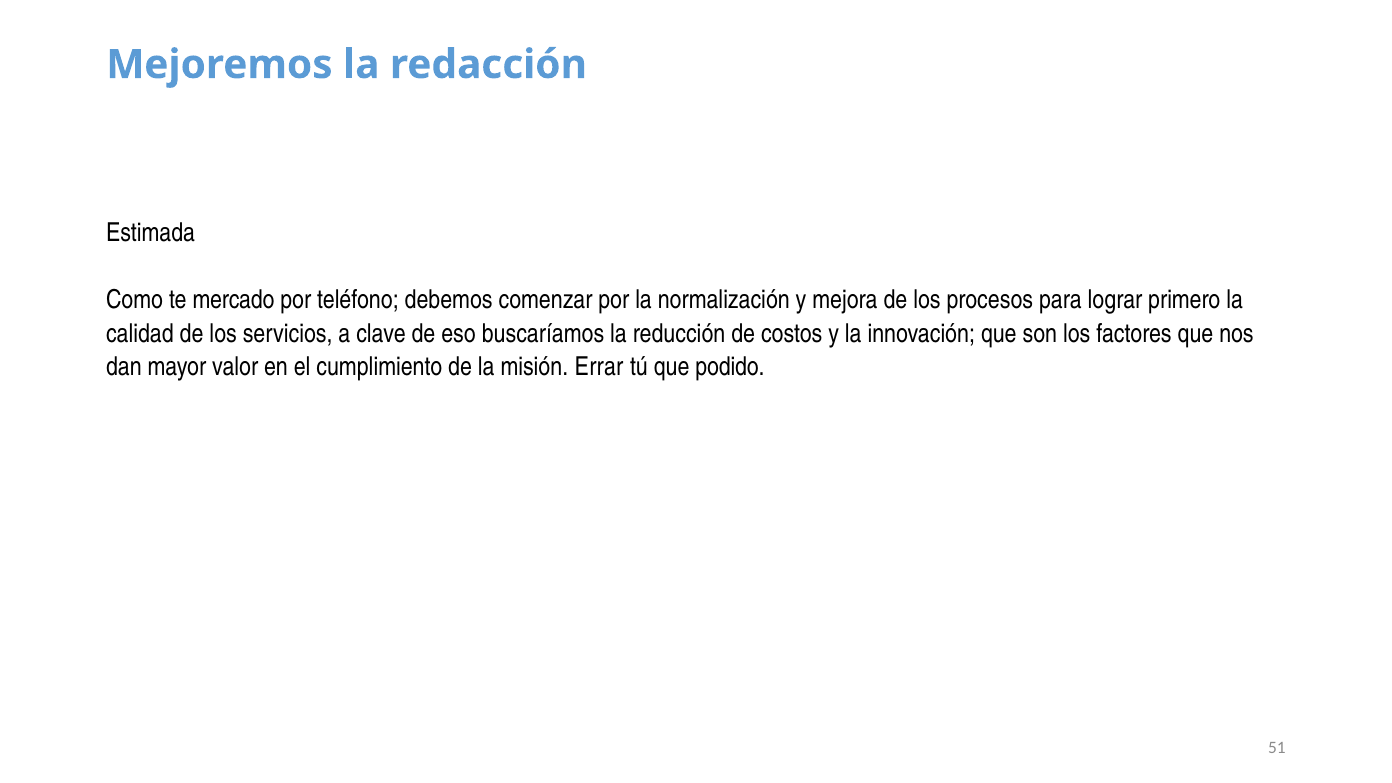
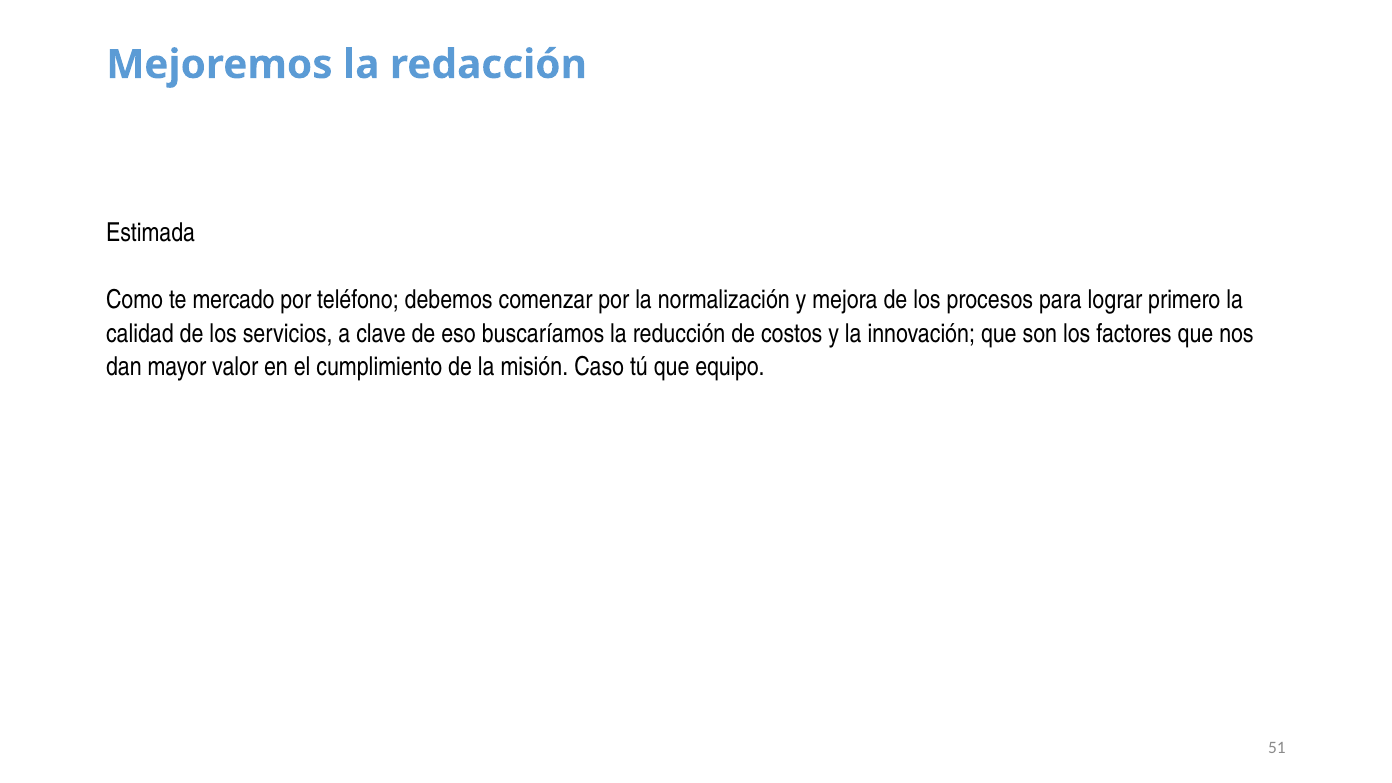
Errar: Errar -> Caso
podido: podido -> equipo
